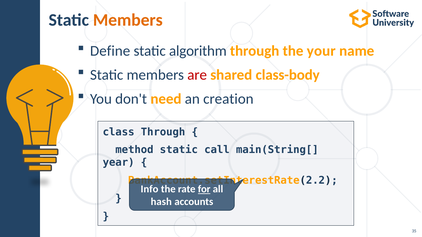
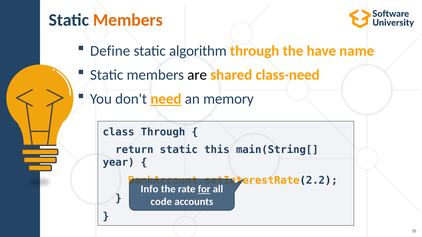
your: your -> have
are colour: red -> black
class-body: class-body -> class-need
need underline: none -> present
creation: creation -> memory
method: method -> return
call: call -> this
hash: hash -> code
